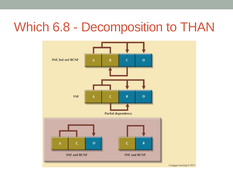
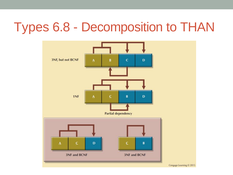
Which: Which -> Types
